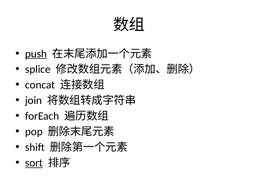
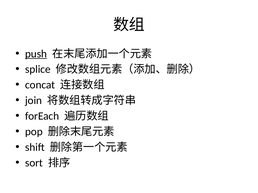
sort underline: present -> none
